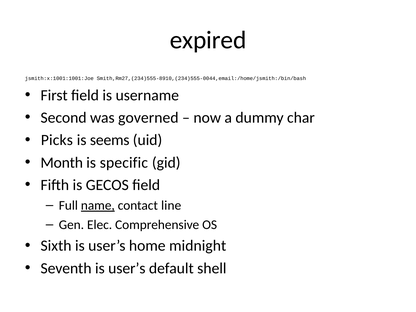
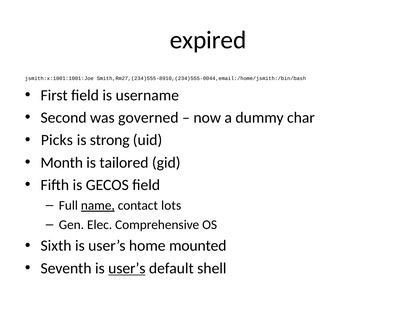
seems: seems -> strong
specific: specific -> tailored
line: line -> lots
midnight: midnight -> mounted
user’s at (127, 268) underline: none -> present
